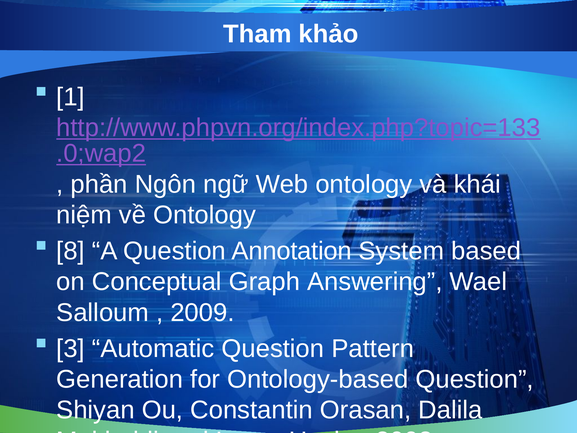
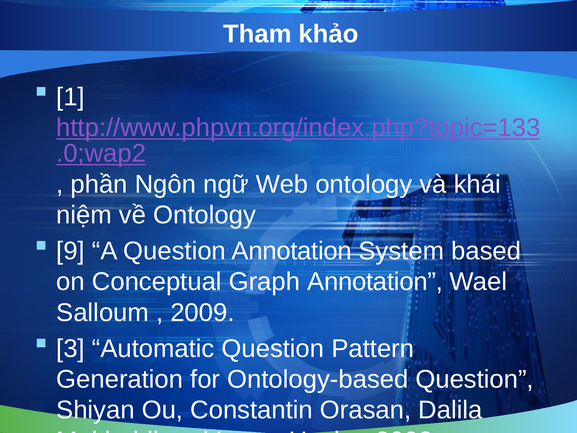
8: 8 -> 9
Graph Answering: Answering -> Annotation
